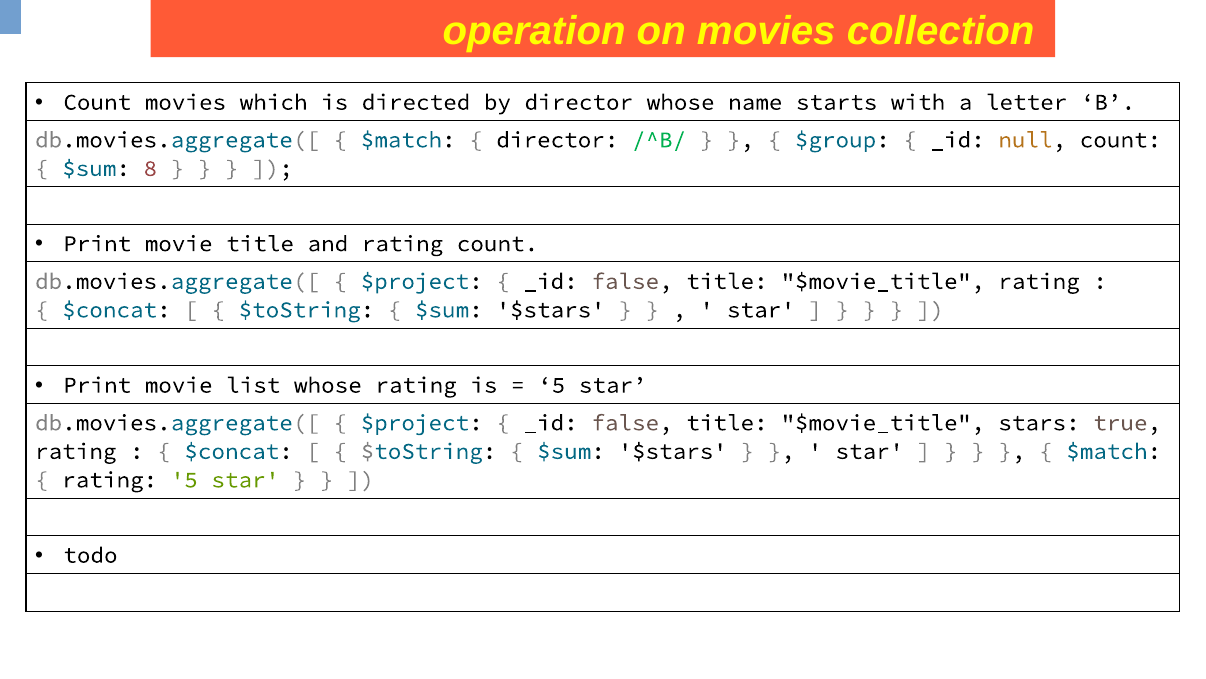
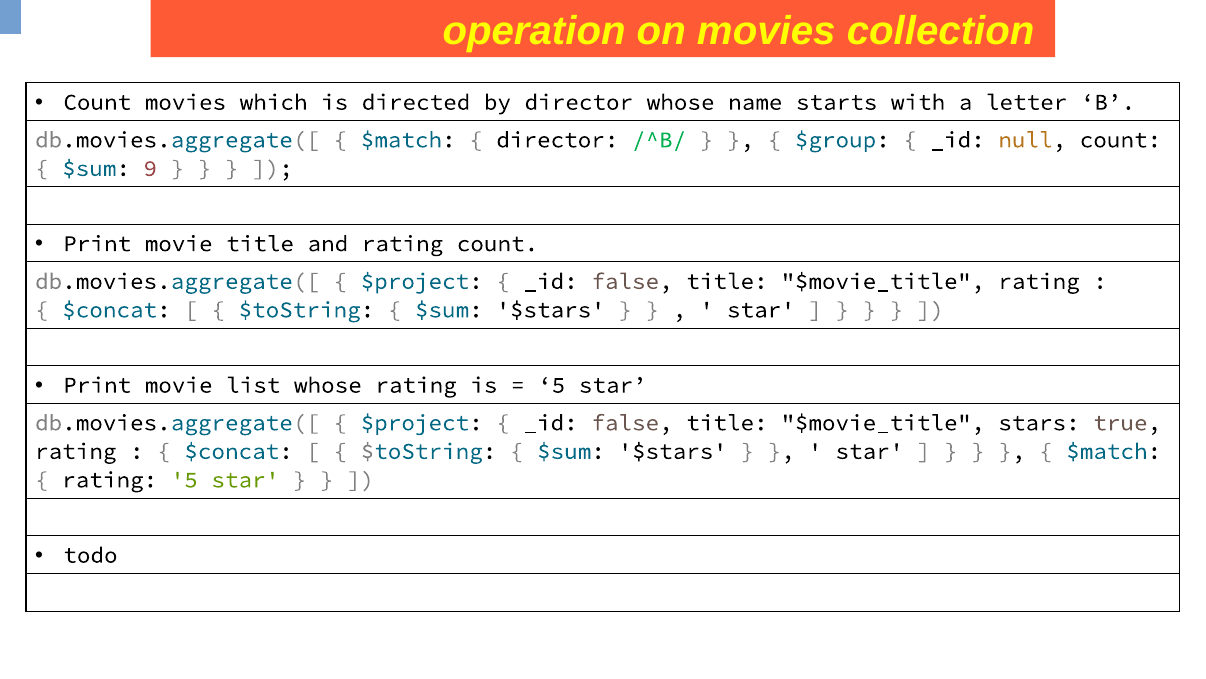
8: 8 -> 9
